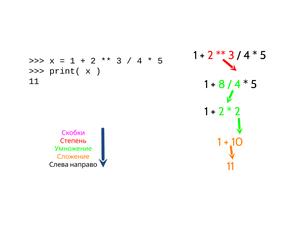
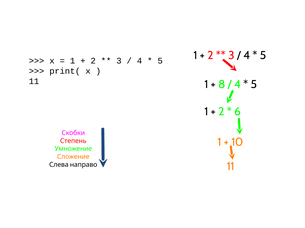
2 at (237, 112): 2 -> 6
